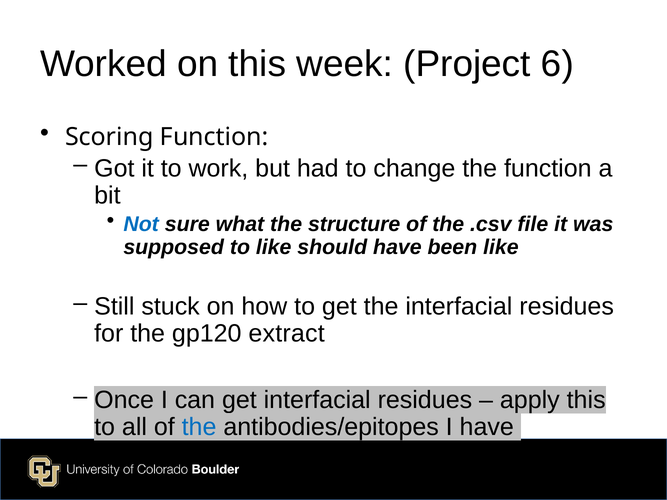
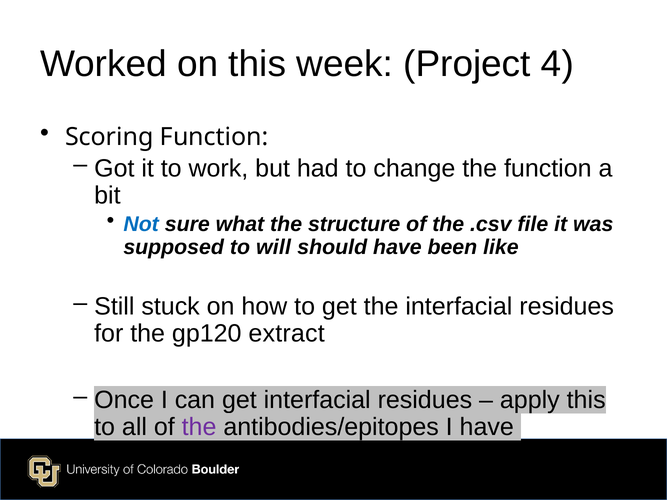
6: 6 -> 4
to like: like -> will
the at (199, 427) colour: blue -> purple
